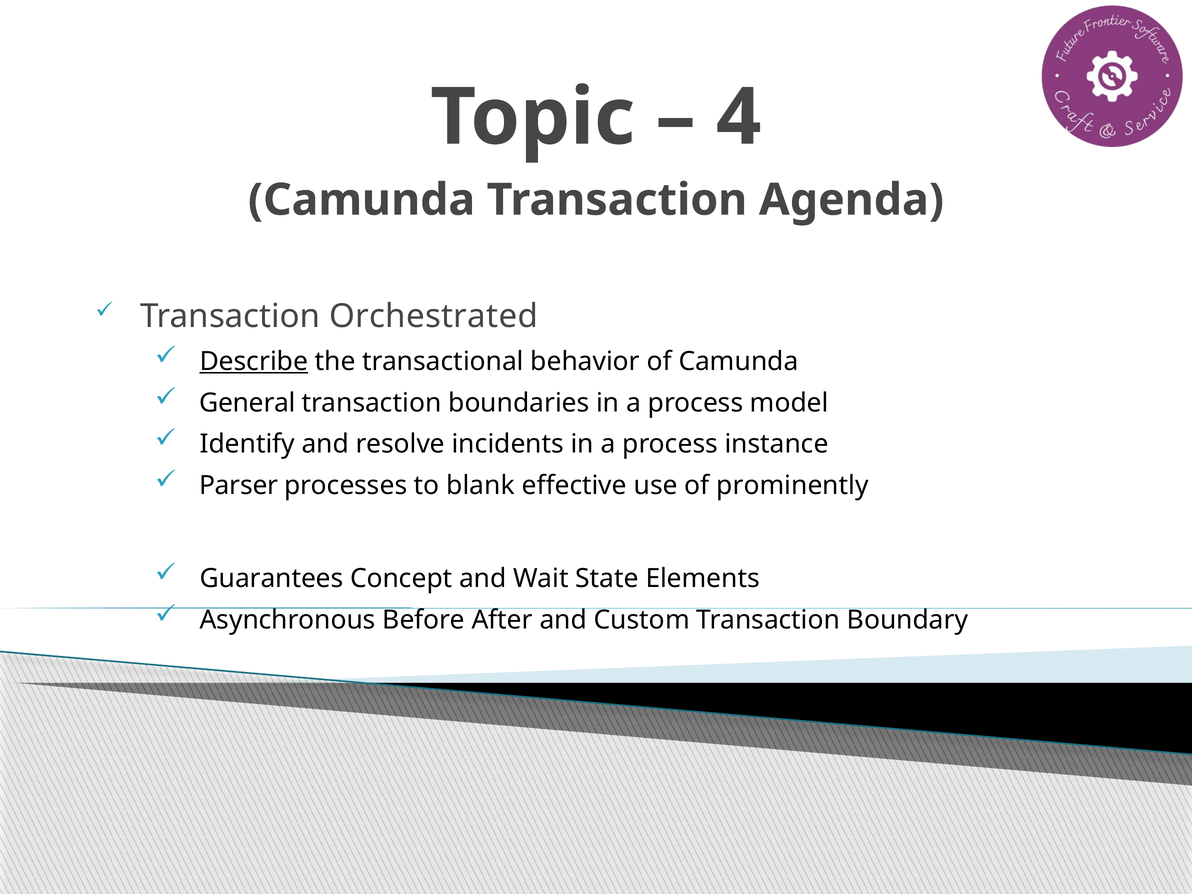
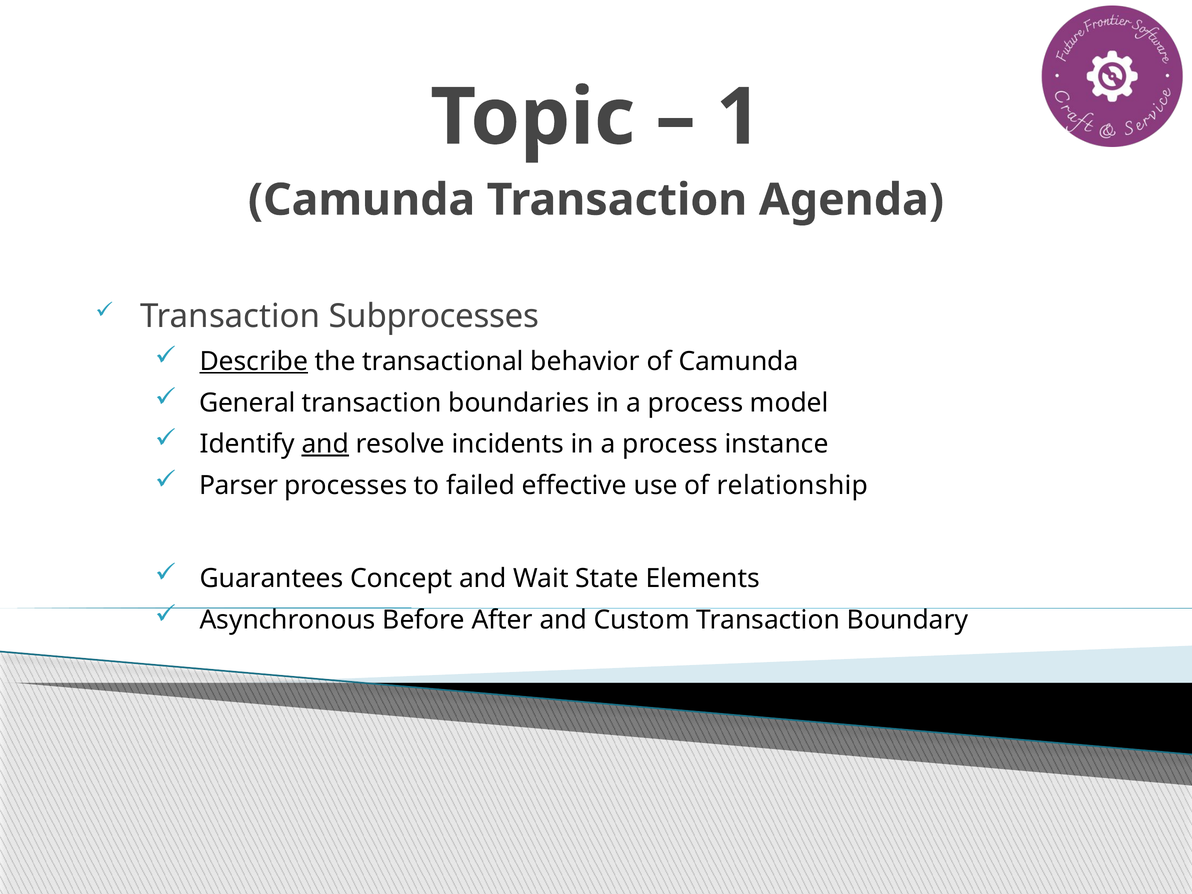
4: 4 -> 1
Orchestrated: Orchestrated -> Subprocesses
and at (325, 444) underline: none -> present
blank: blank -> failed
prominently: prominently -> relationship
